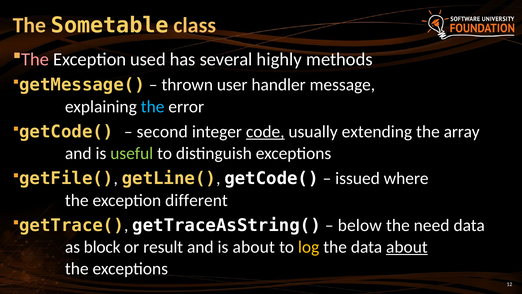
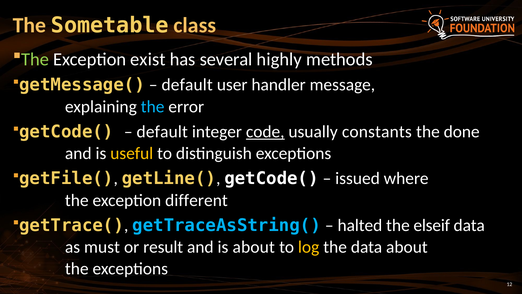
The at (35, 59) colour: pink -> light green
used: used -> exist
thrown at (187, 85): thrown -> default
second at (162, 132): second -> default
extending: extending -> constants
array: array -> done
useful colour: light green -> yellow
getTraceAsString( colour: white -> light blue
below: below -> halted
need: need -> elseif
block: block -> must
about at (407, 247) underline: present -> none
